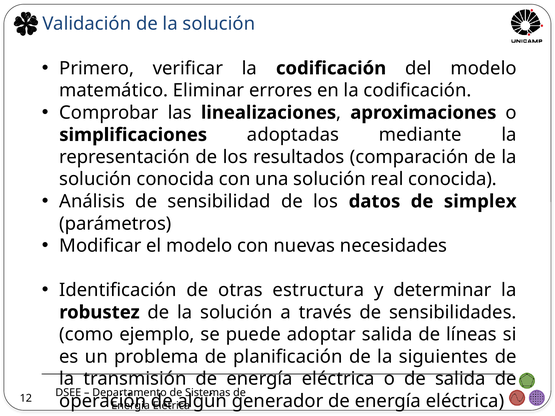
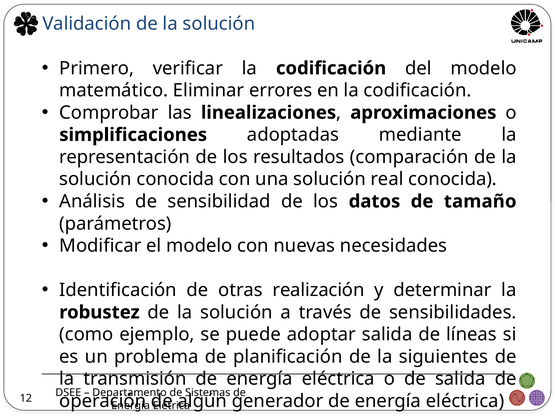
simplex: simplex -> tamaño
estructura: estructura -> realización
